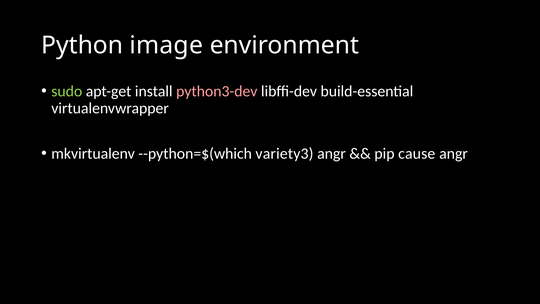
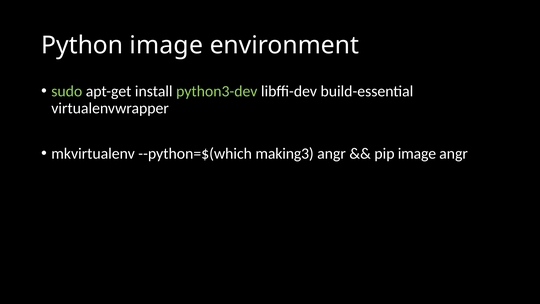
python3-dev colour: pink -> light green
variety3: variety3 -> making3
pip cause: cause -> image
